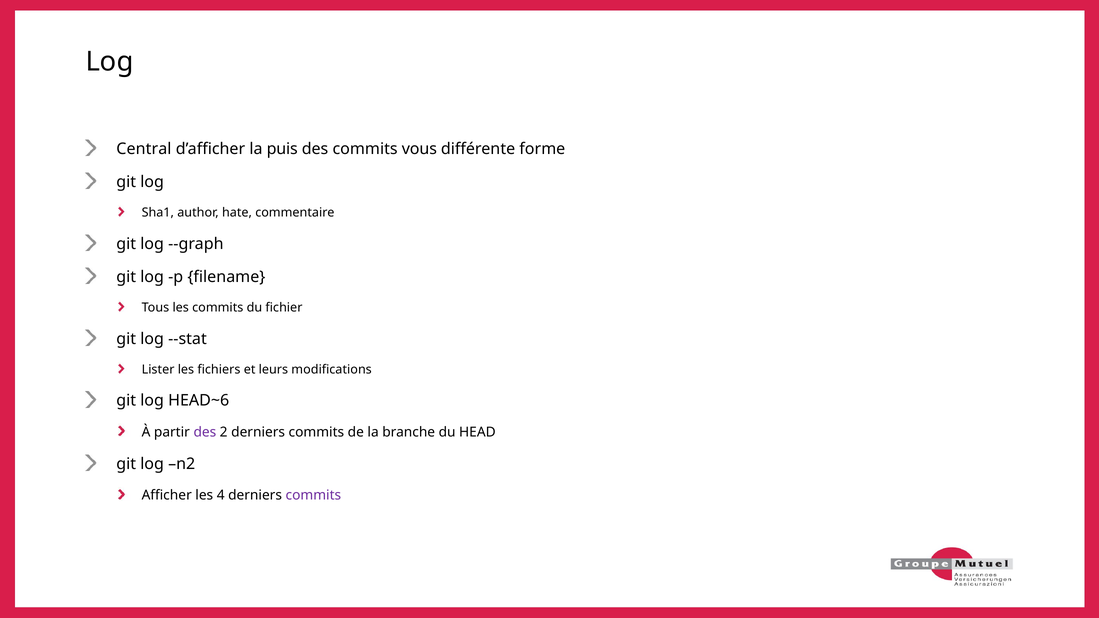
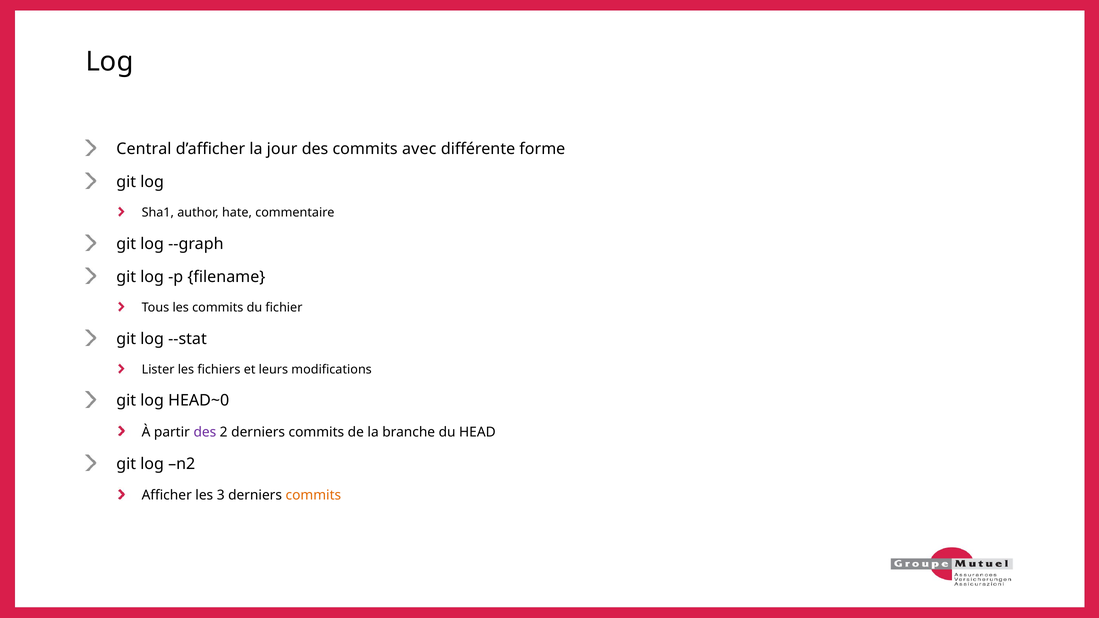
puis: puis -> jour
vous: vous -> avec
HEAD~6: HEAD~6 -> HEAD~0
4: 4 -> 3
commits at (313, 495) colour: purple -> orange
